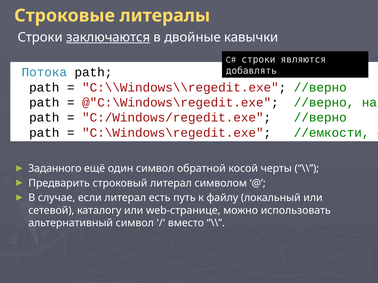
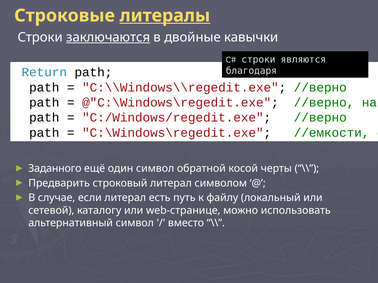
литералы underline: none -> present
добавлять: добавлять -> благодаря
Потока: Потока -> Return
